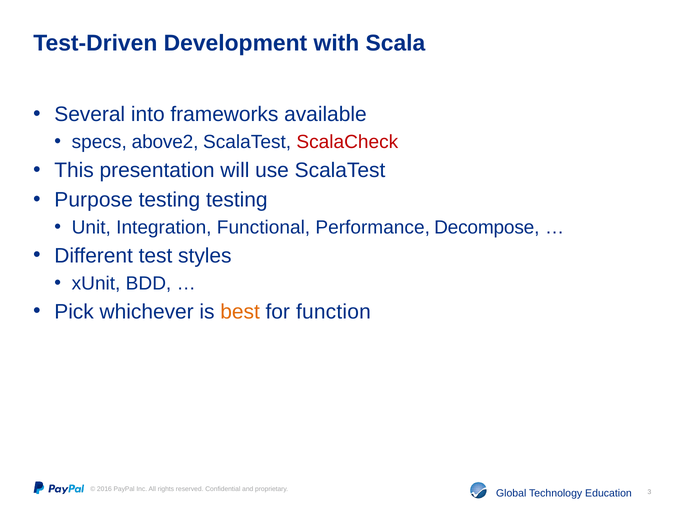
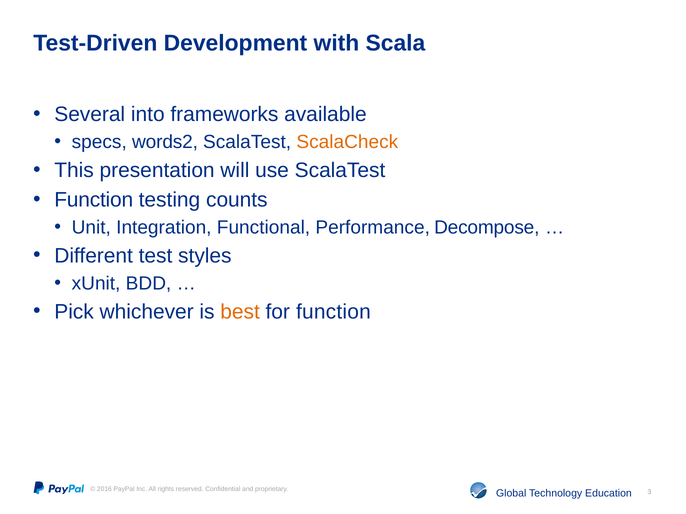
above2: above2 -> words2
ScalaCheck colour: red -> orange
Purpose at (94, 200): Purpose -> Function
testing testing: testing -> counts
